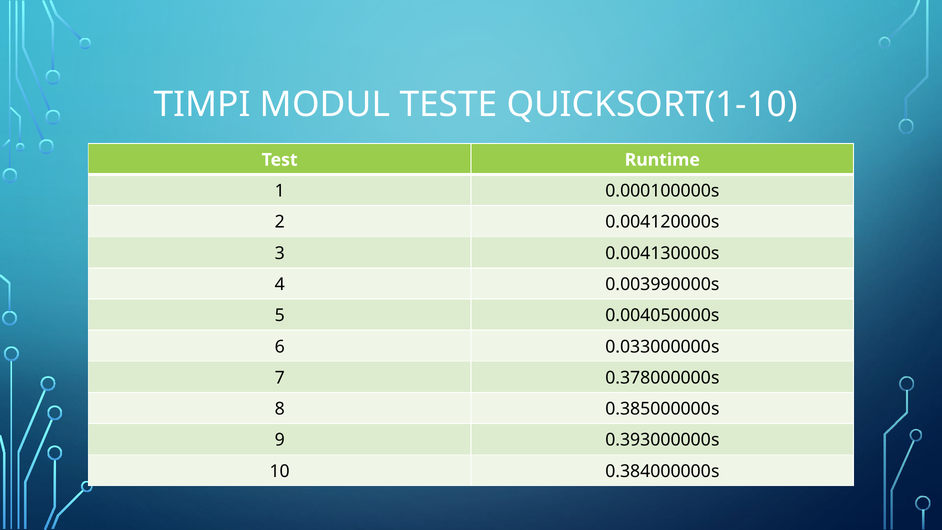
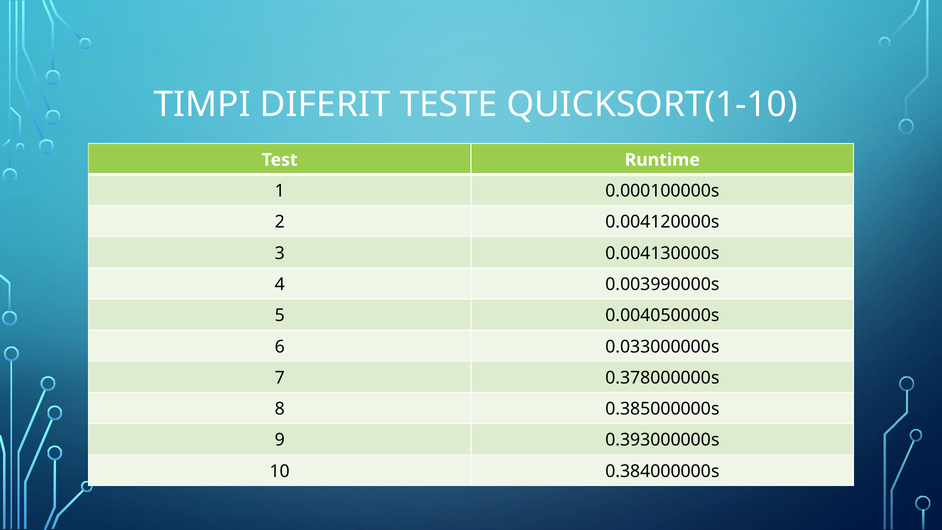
MODUL: MODUL -> DIFERIT
